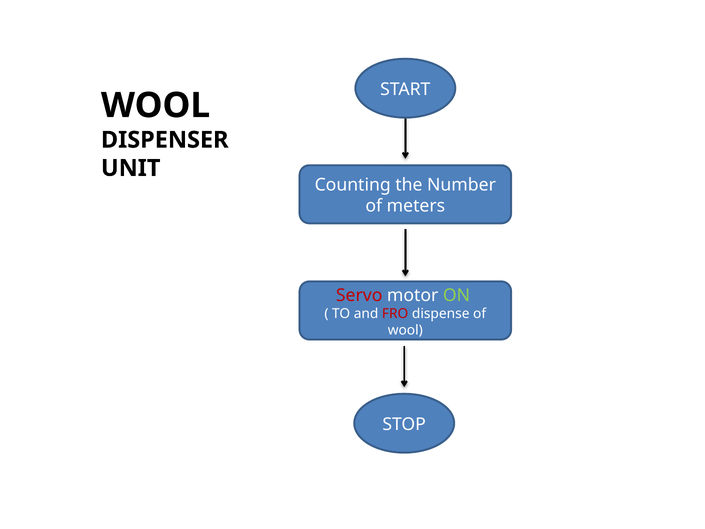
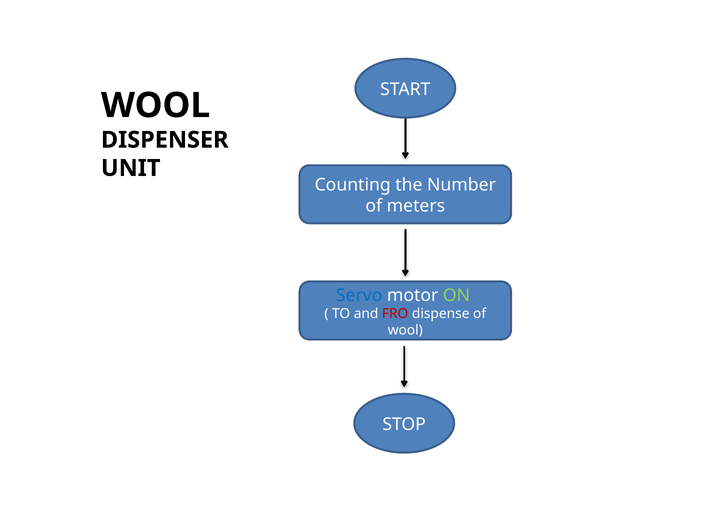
Servo colour: red -> blue
